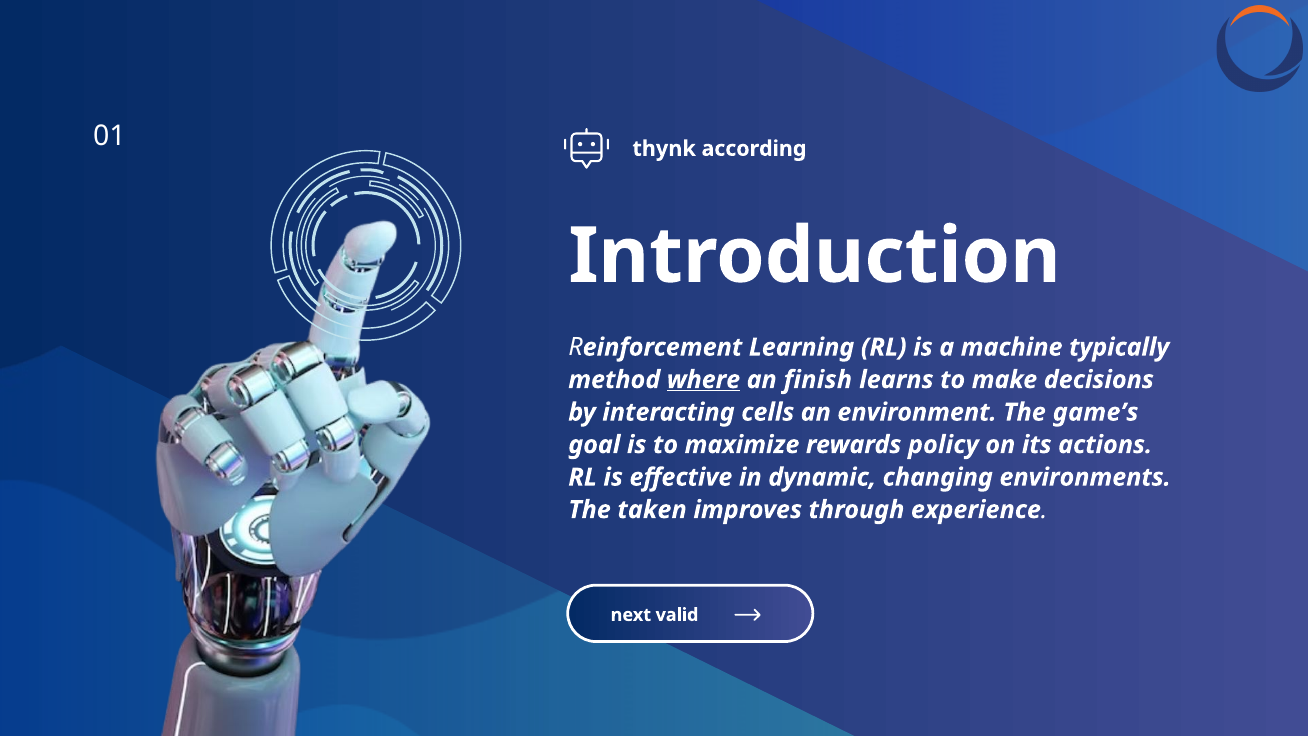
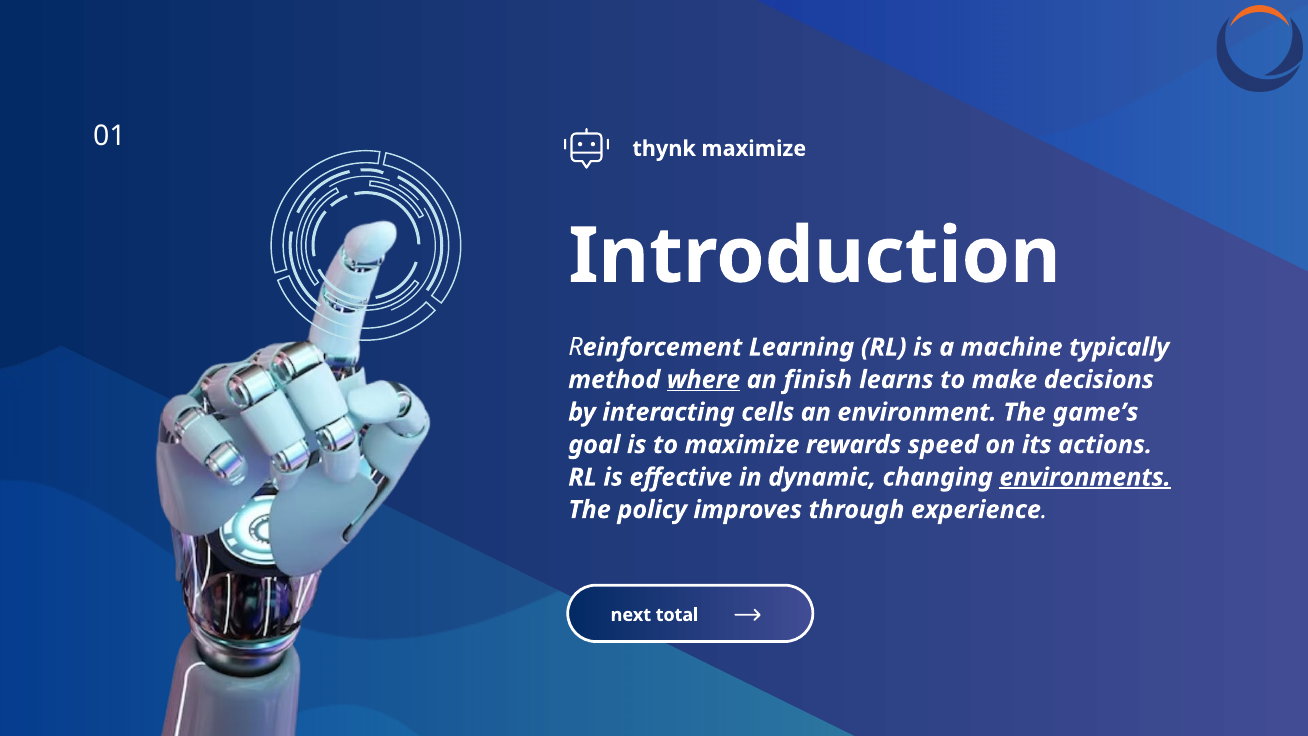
thynk according: according -> maximize
policy: policy -> speed
environments underline: none -> present
taken: taken -> policy
valid: valid -> total
